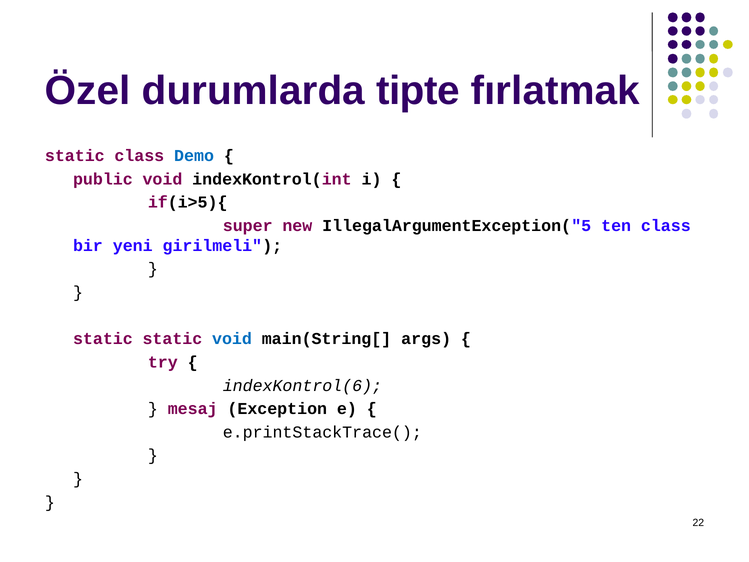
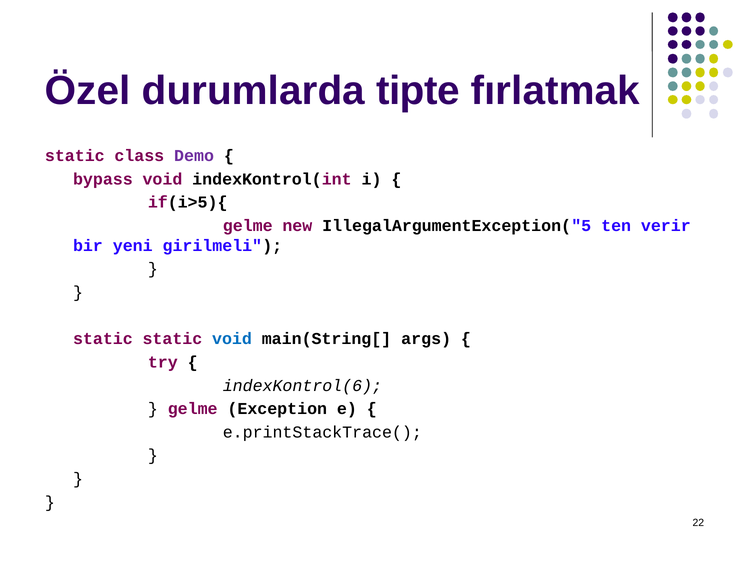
Demo colour: blue -> purple
public: public -> bypass
super at (248, 226): super -> gelme
ten class: class -> verir
mesaj at (193, 409): mesaj -> gelme
